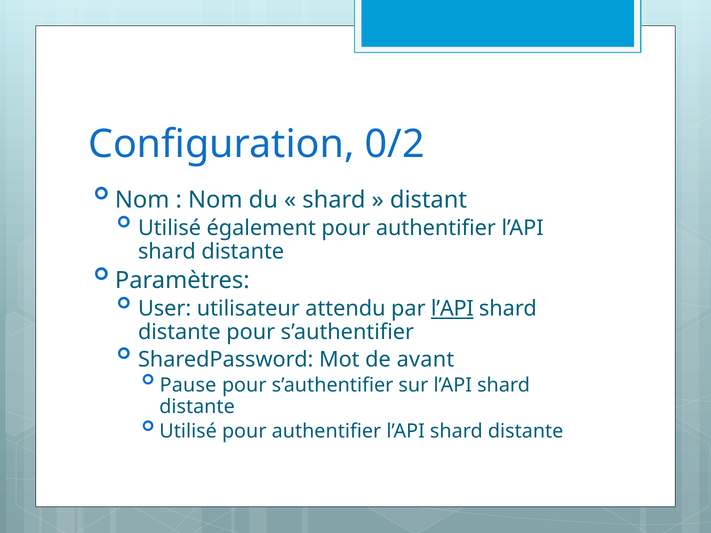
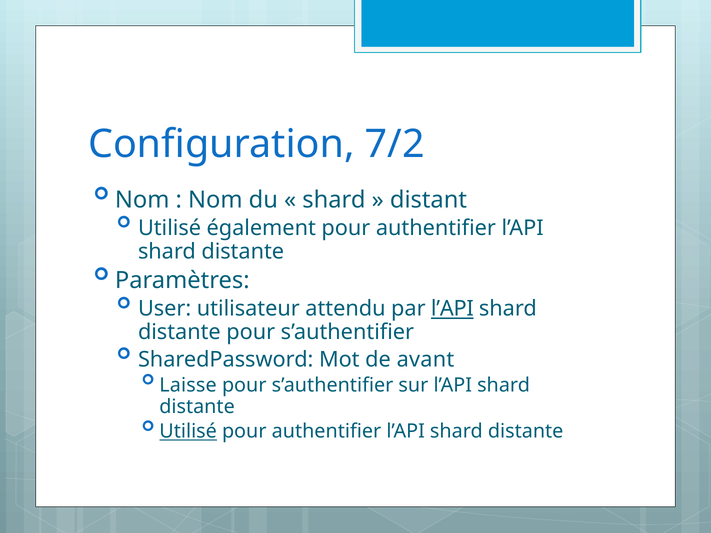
0/2: 0/2 -> 7/2
Pause: Pause -> Laisse
Utilisé at (188, 432) underline: none -> present
